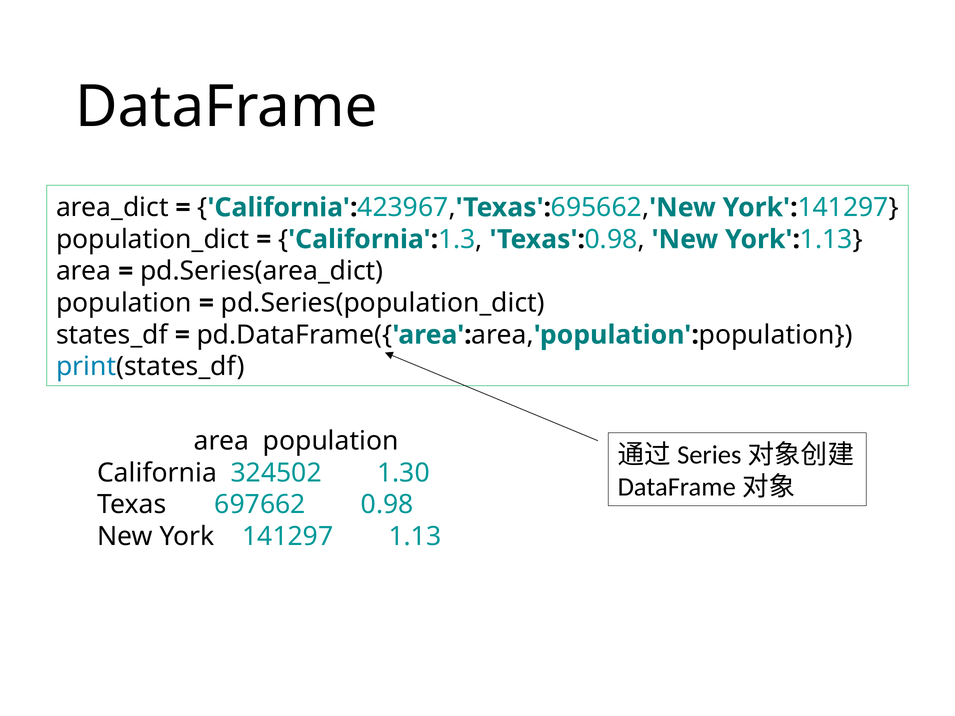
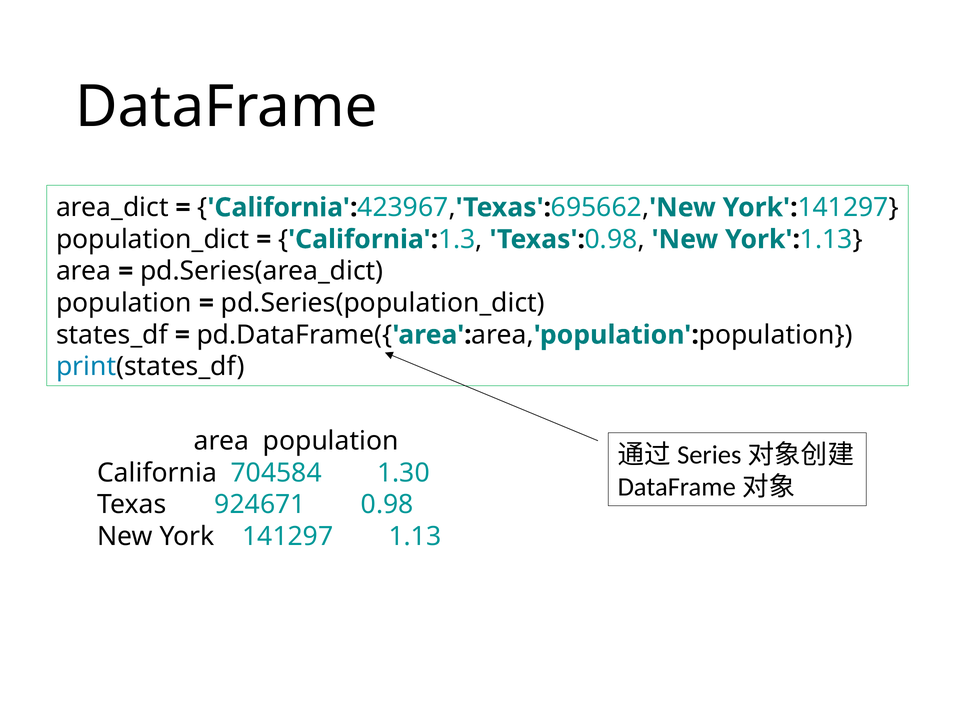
324502: 324502 -> 704584
697662: 697662 -> 924671
